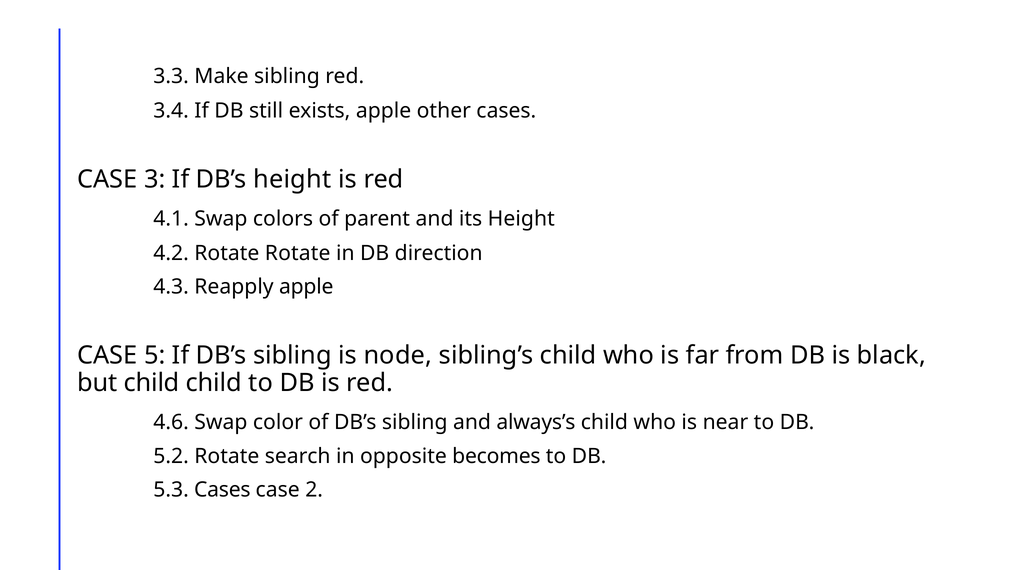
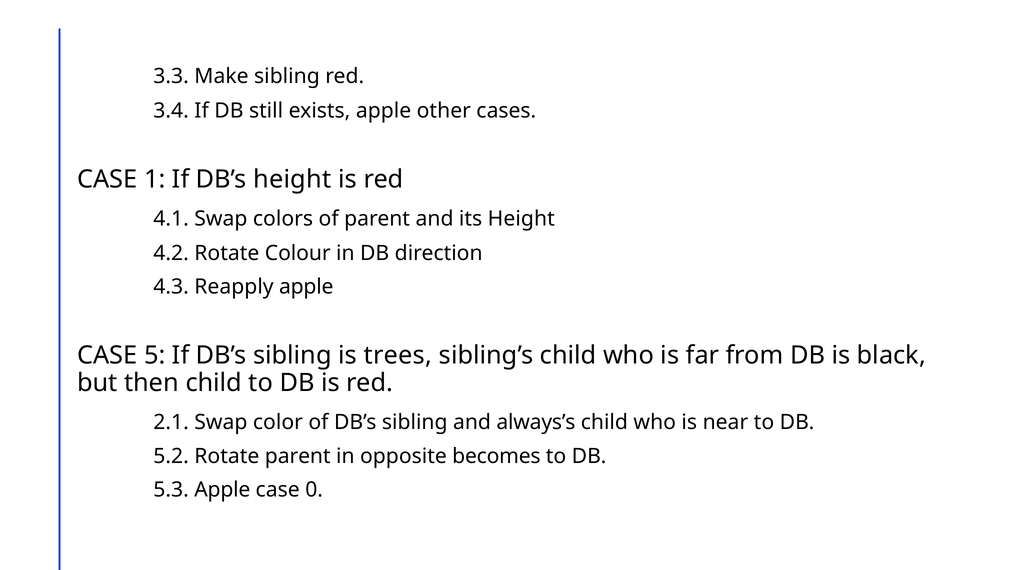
3: 3 -> 1
Rotate Rotate: Rotate -> Colour
node: node -> trees
but child: child -> then
4.6: 4.6 -> 2.1
Rotate search: search -> parent
5.3 Cases: Cases -> Apple
2: 2 -> 0
